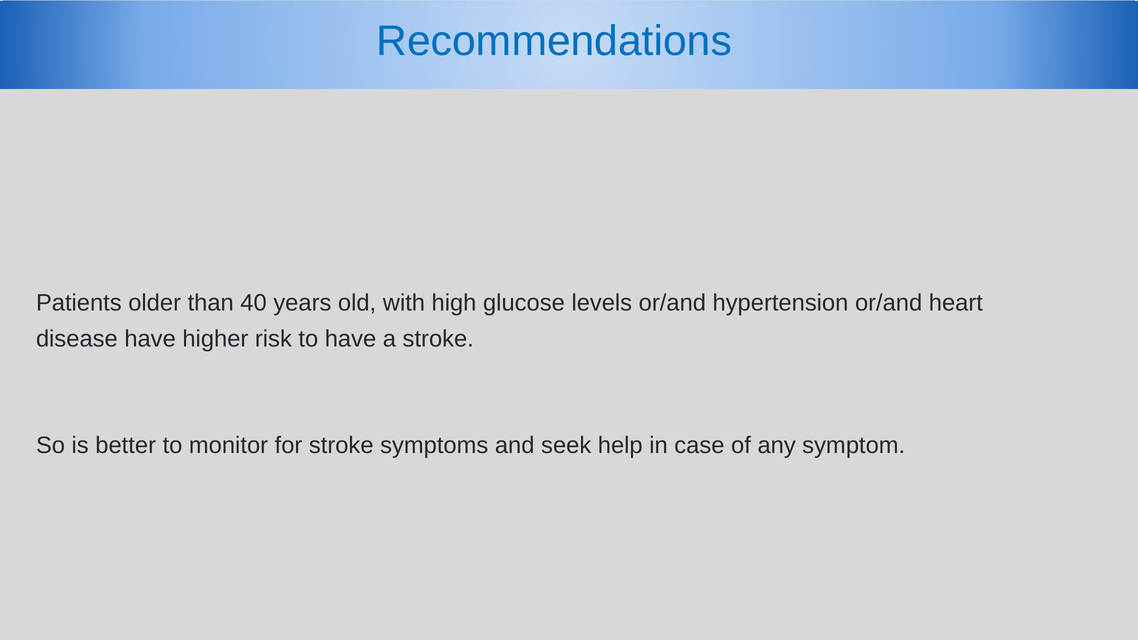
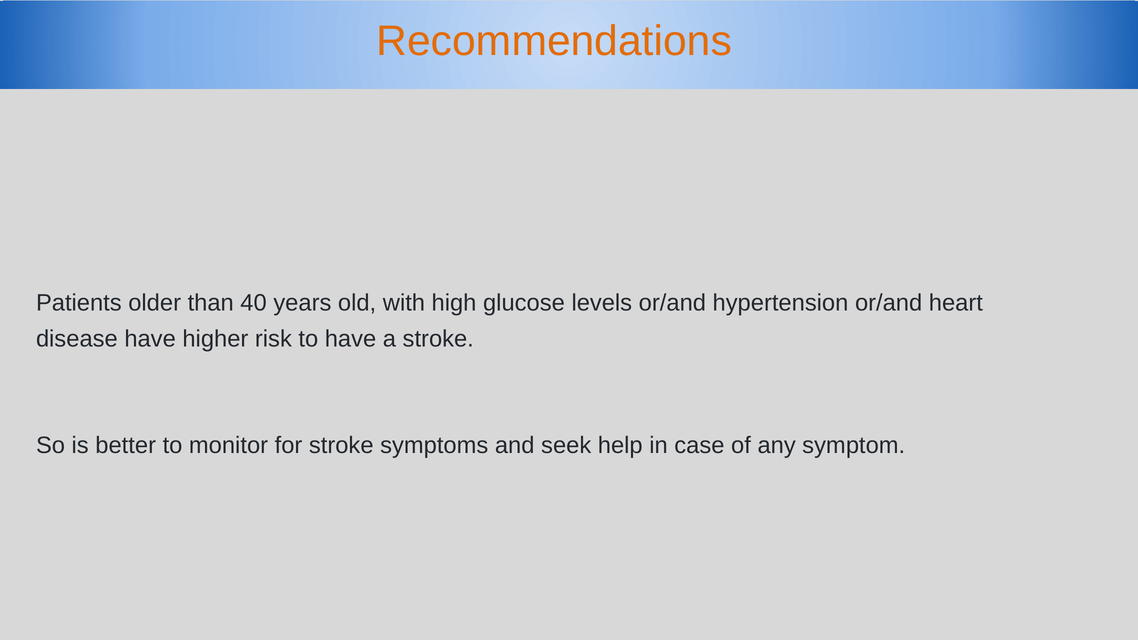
Recommendations colour: blue -> orange
